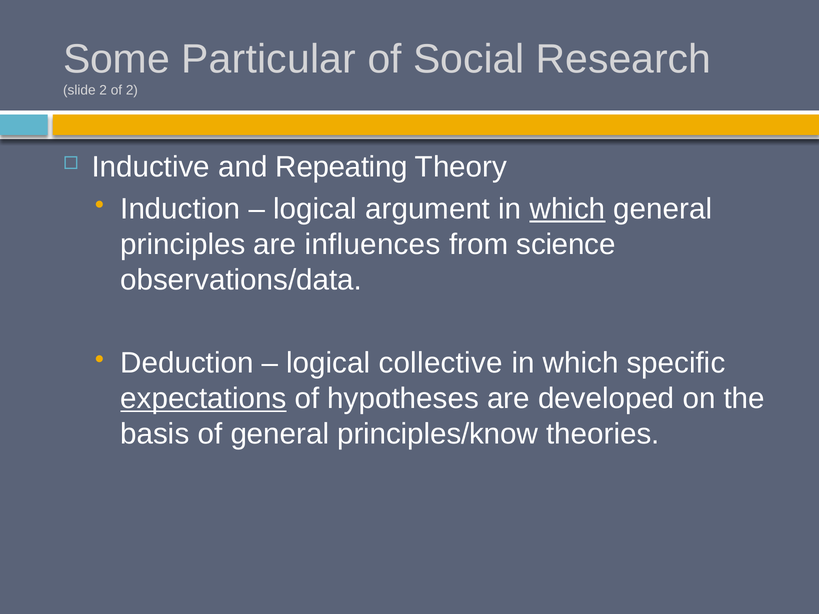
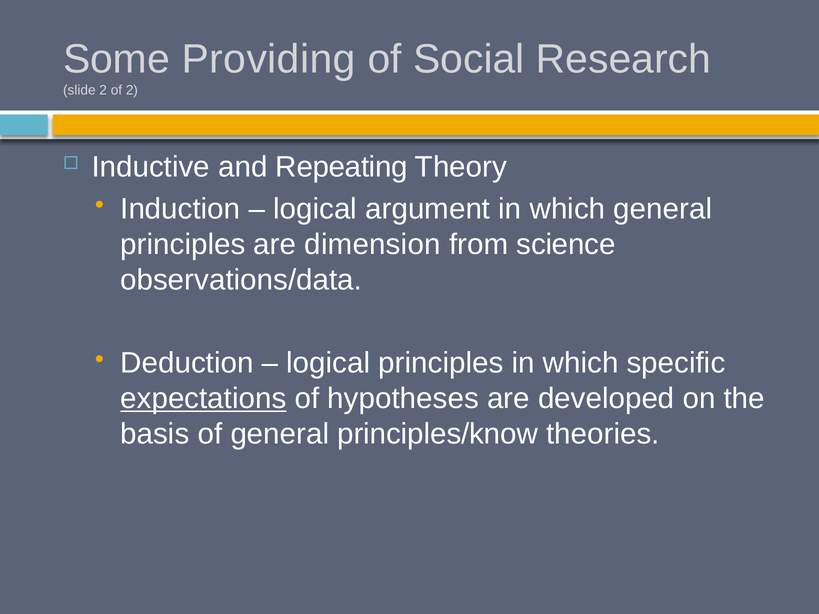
Particular: Particular -> Providing
which at (567, 209) underline: present -> none
influences: influences -> dimension
logical collective: collective -> principles
